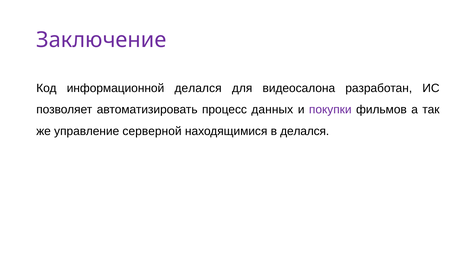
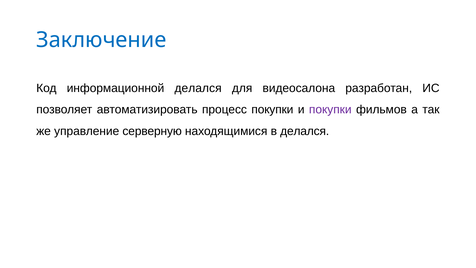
Заключение colour: purple -> blue
процесс данных: данных -> покупки
серверной: серверной -> серверную
